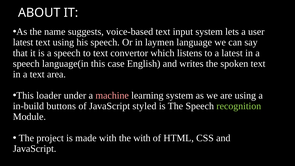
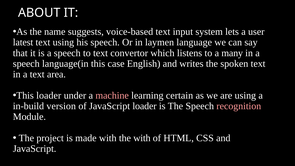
a latest: latest -> many
learning system: system -> certain
buttons: buttons -> version
JavaScript styled: styled -> loader
recognition colour: light green -> pink
